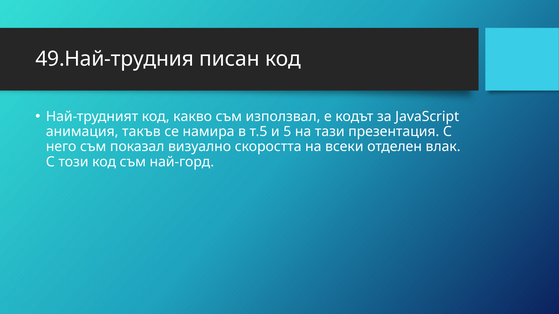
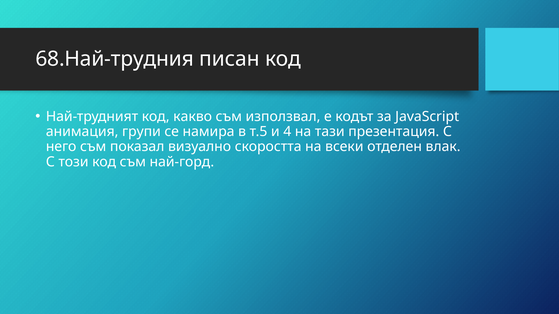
49.Най-трудния: 49.Най-трудния -> 68.Най-трудния
такъв: такъв -> групи
5: 5 -> 4
